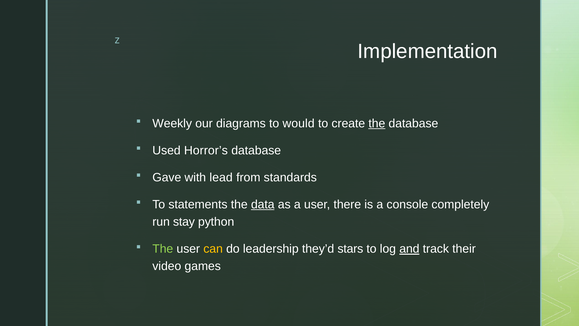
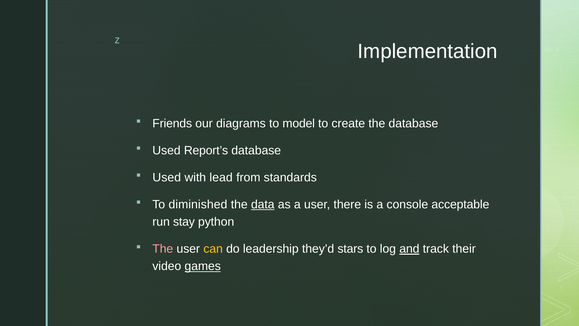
Weekly: Weekly -> Friends
would: would -> model
the at (377, 123) underline: present -> none
Horror’s: Horror’s -> Report’s
Gave at (167, 177): Gave -> Used
statements: statements -> diminished
completely: completely -> acceptable
The at (163, 249) colour: light green -> pink
games underline: none -> present
